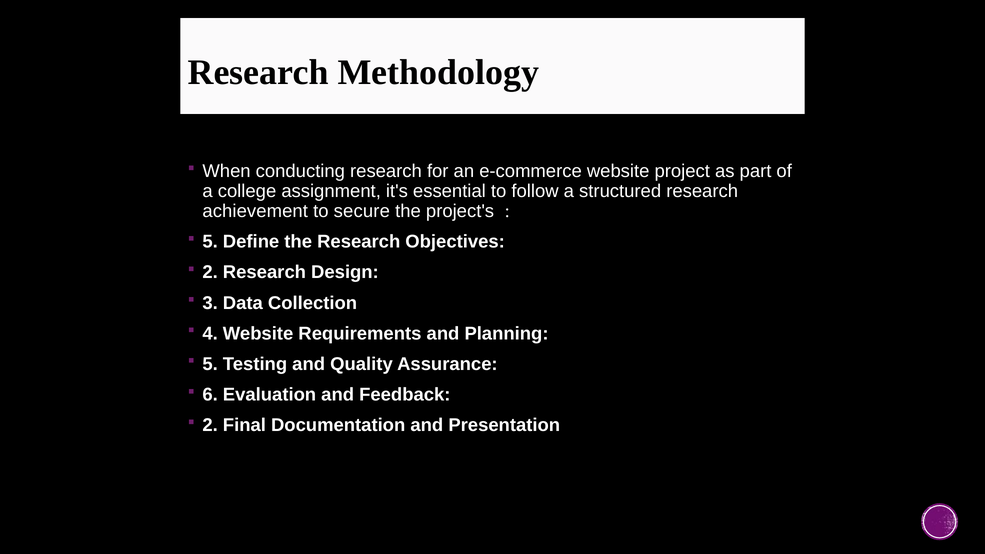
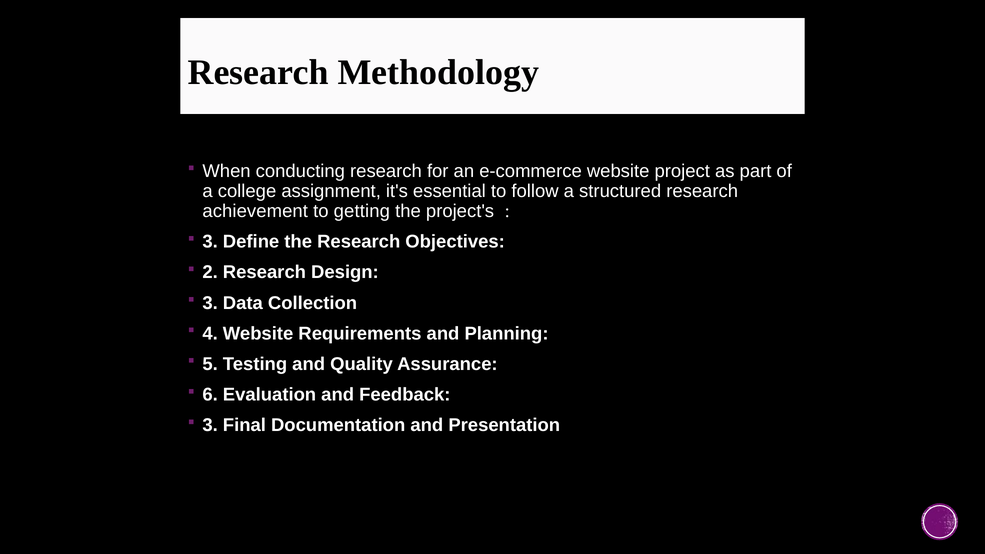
secure: secure -> getting
5 at (210, 242): 5 -> 3
2 at (210, 425): 2 -> 3
